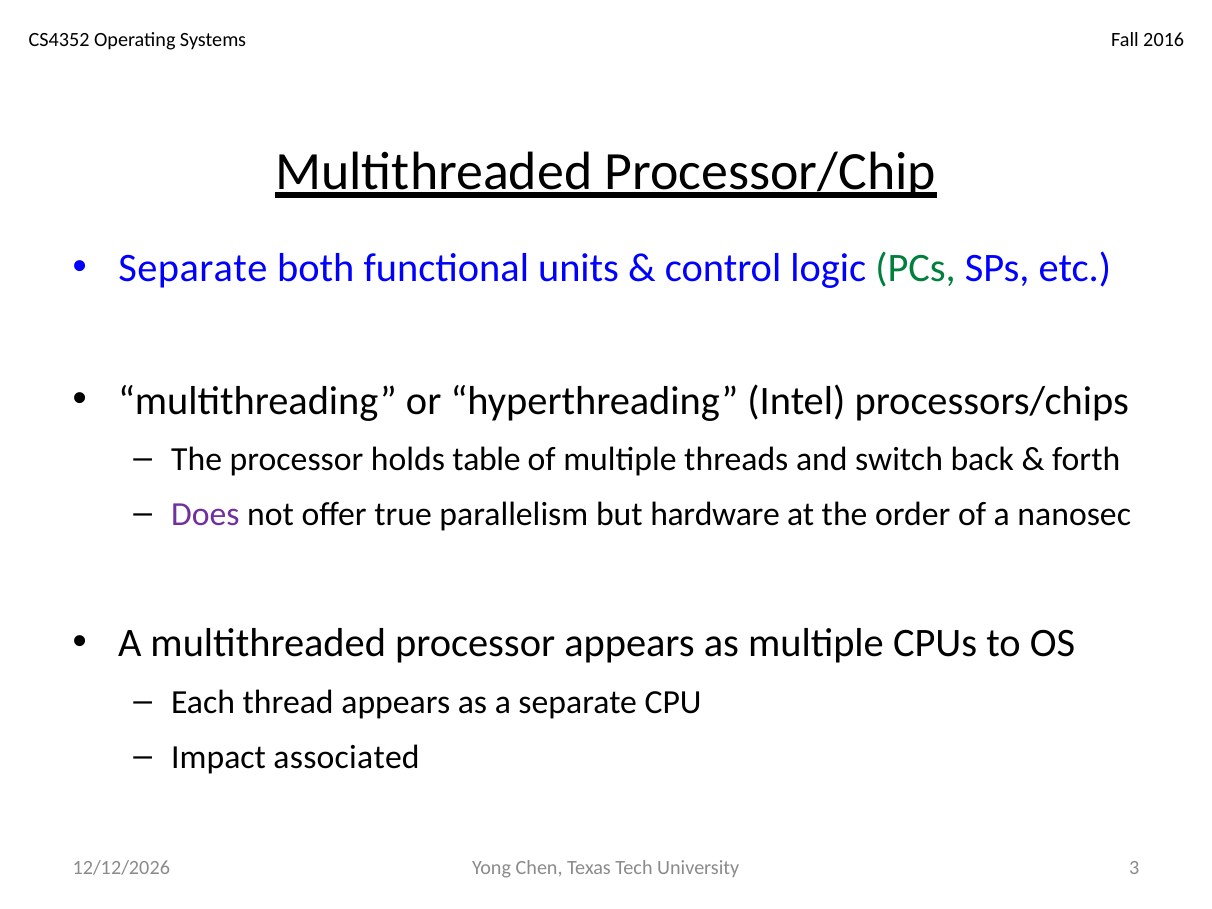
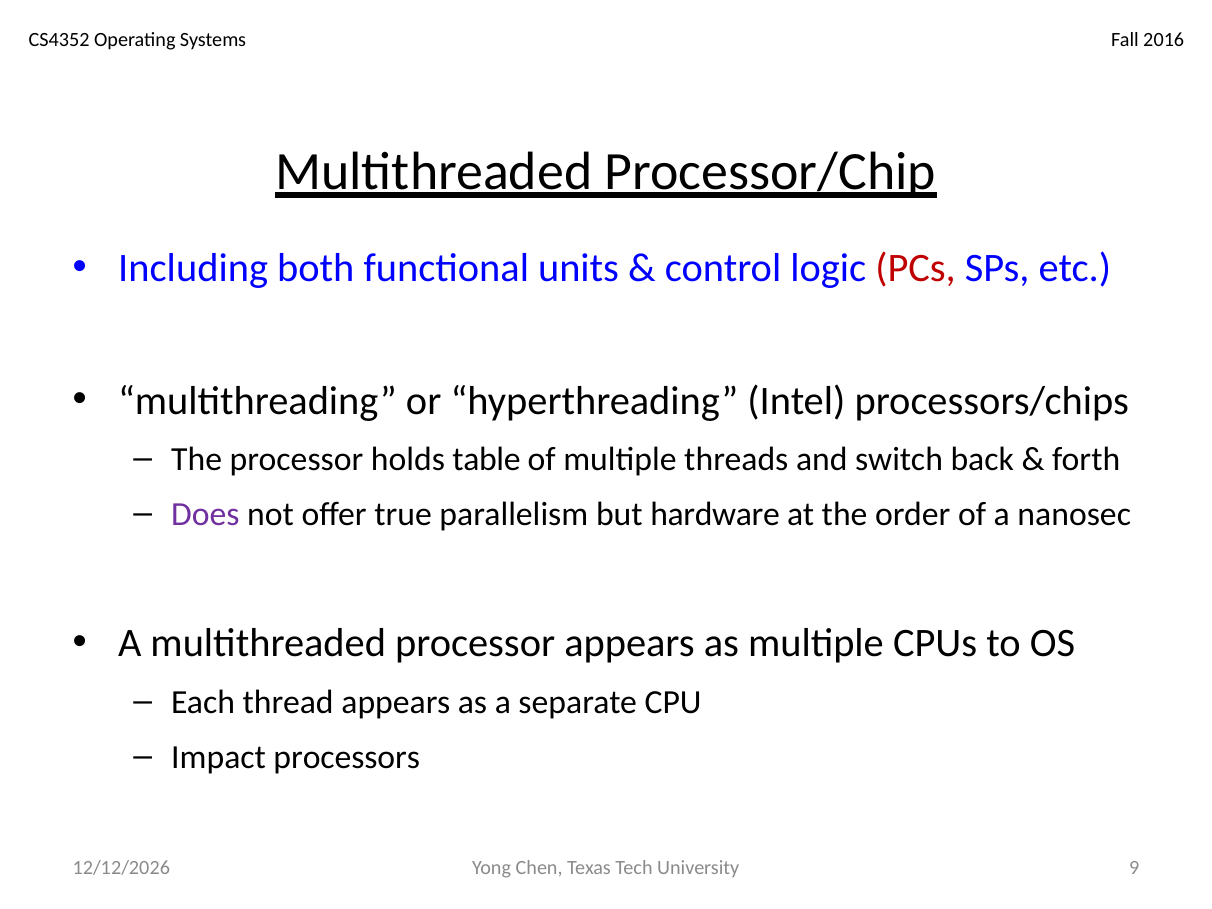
Separate at (193, 268): Separate -> Including
PCs colour: green -> red
associated: associated -> processors
3: 3 -> 9
